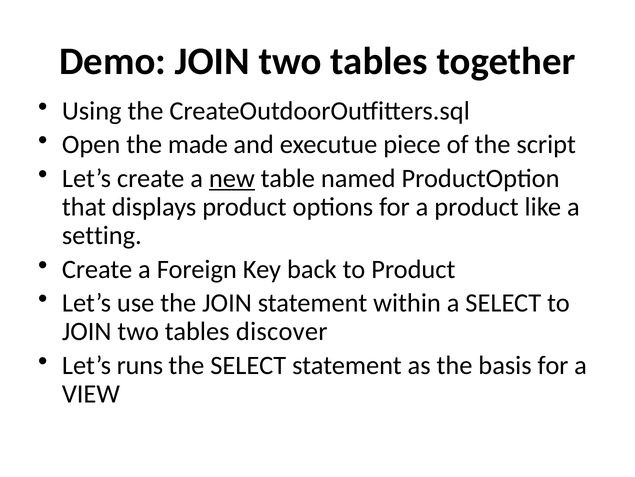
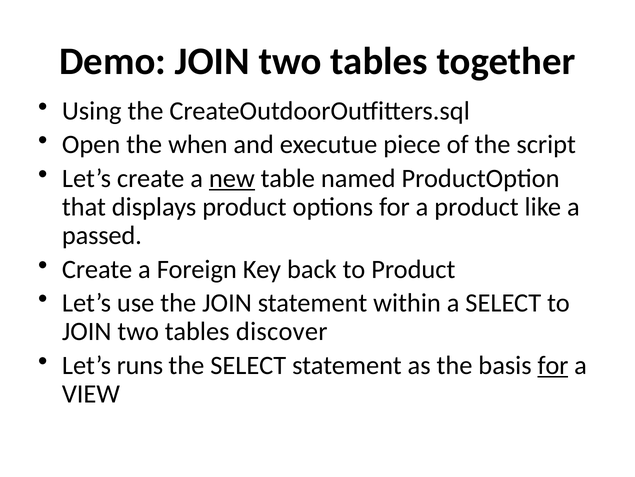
made: made -> when
setting: setting -> passed
for at (553, 365) underline: none -> present
